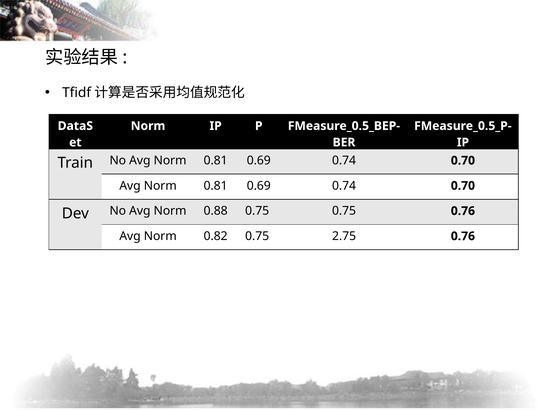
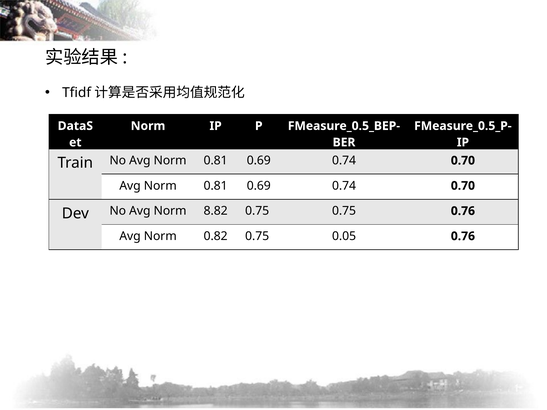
0.88: 0.88 -> 8.82
2.75: 2.75 -> 0.05
